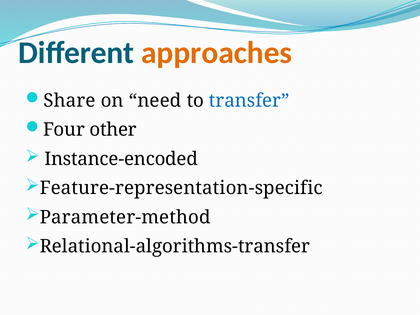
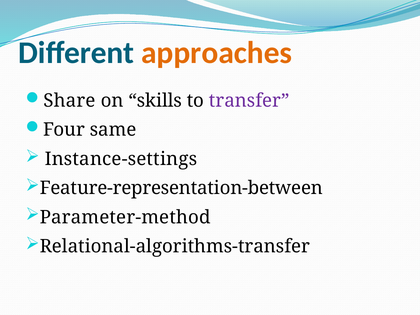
need: need -> skills
transfer colour: blue -> purple
other: other -> same
Instance-encoded: Instance-encoded -> Instance-settings
Feature-representation-specific: Feature-representation-specific -> Feature-representation-between
